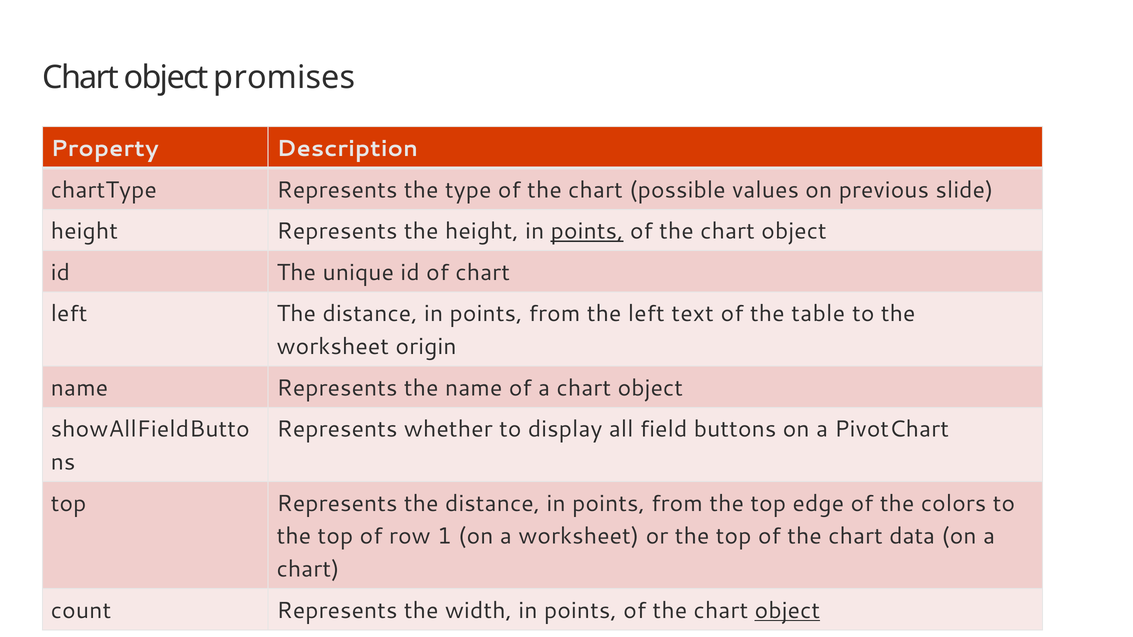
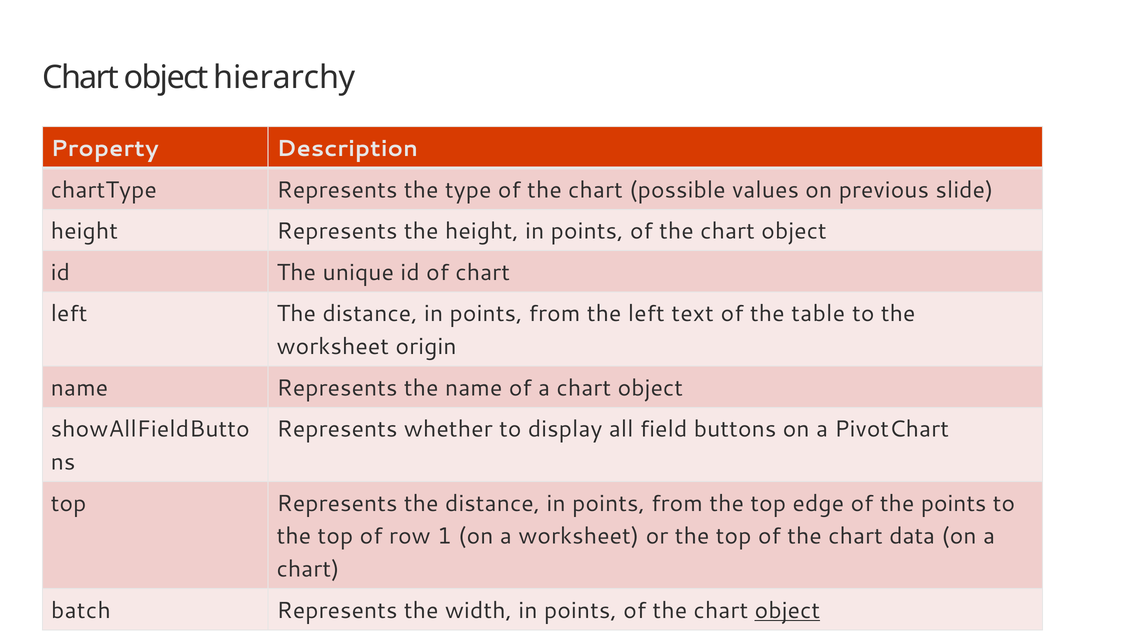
promises: promises -> hierarchy
points at (587, 231) underline: present -> none
the colors: colors -> points
count: count -> batch
